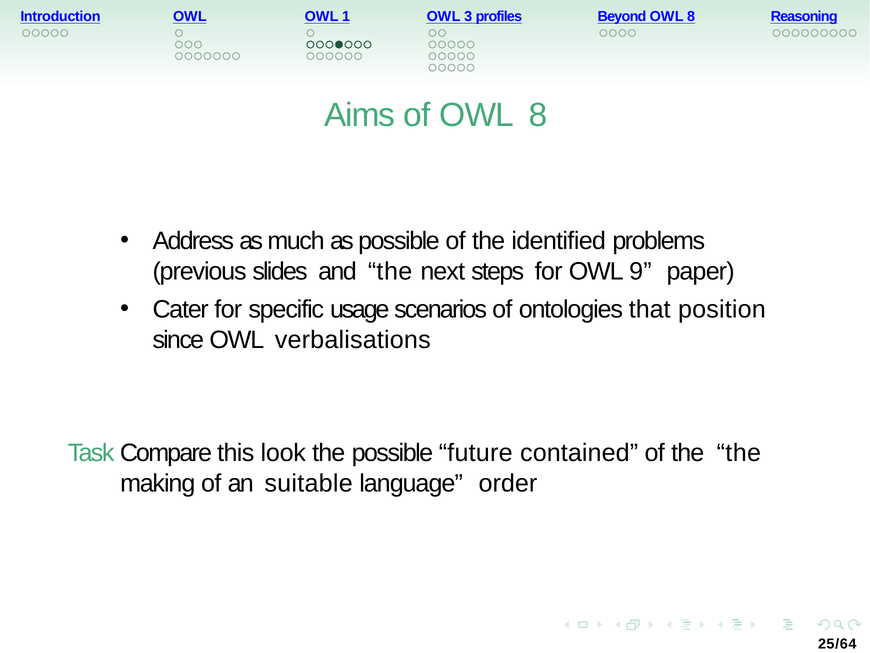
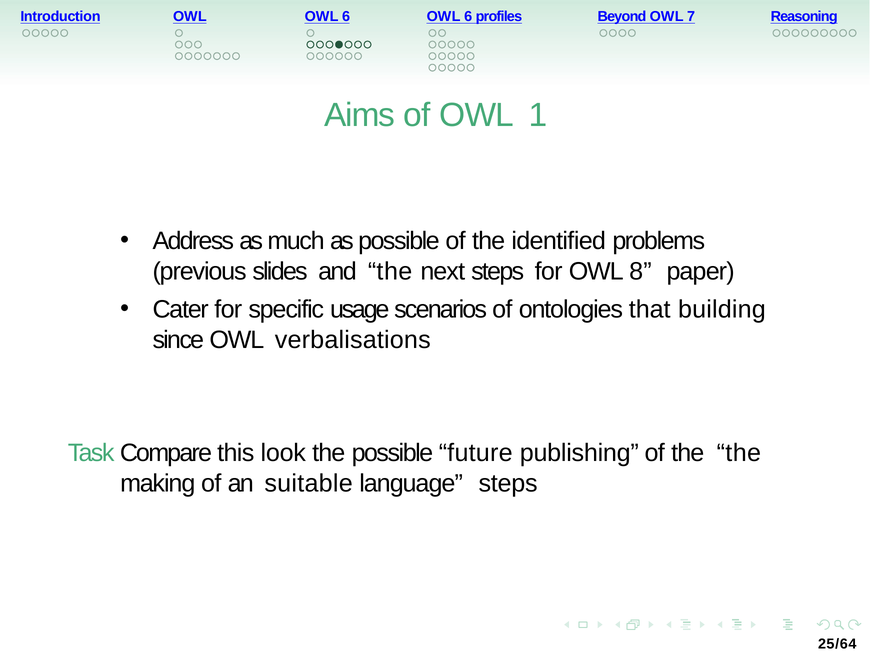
OWL OWL 1: 1 -> 6
3 at (468, 17): 3 -> 6
Beyond OWL 8: 8 -> 7
of OWL 8: 8 -> 1
9: 9 -> 8
position: position -> building
contained: contained -> publishing
language order: order -> steps
